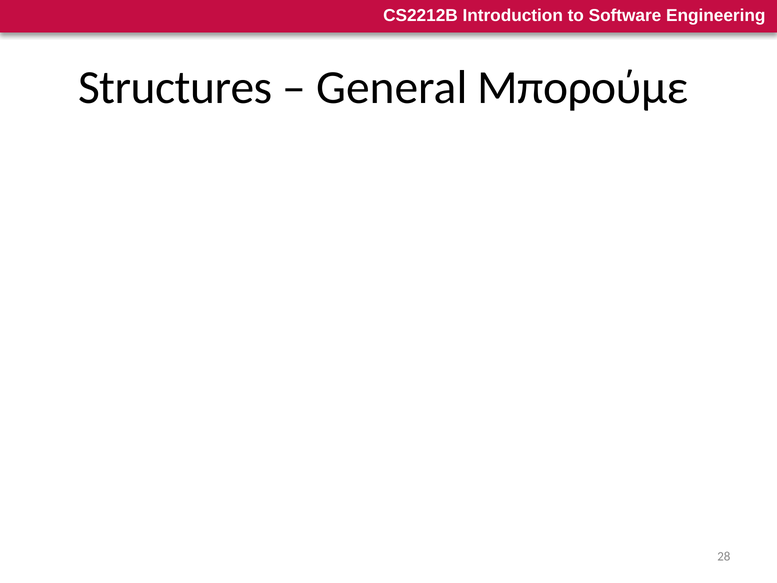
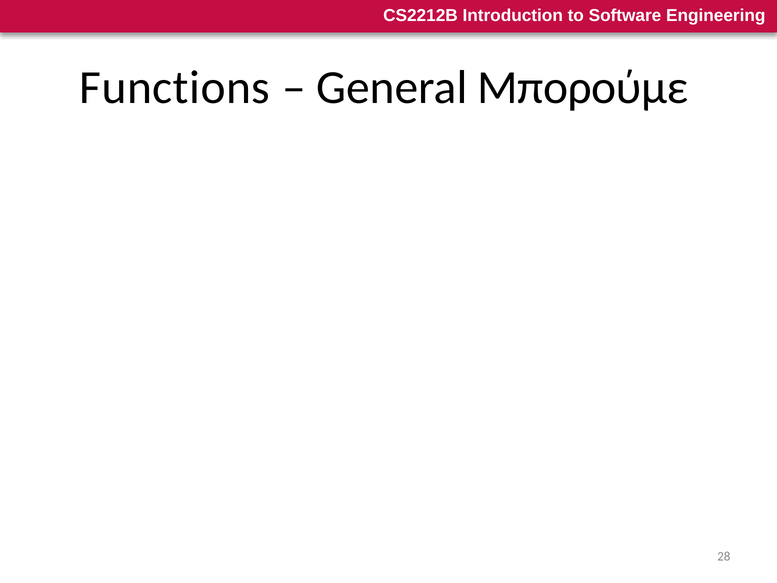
Structures at (175, 87): Structures -> Functions
